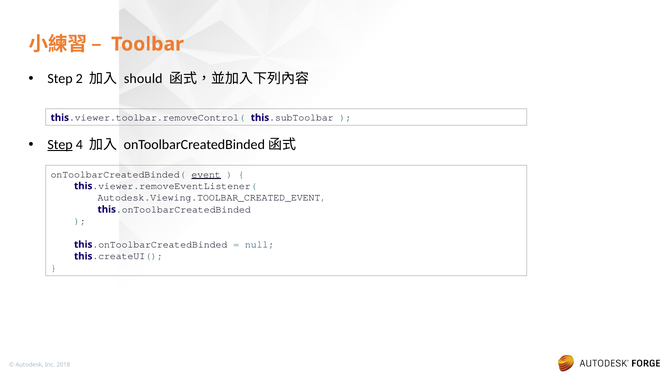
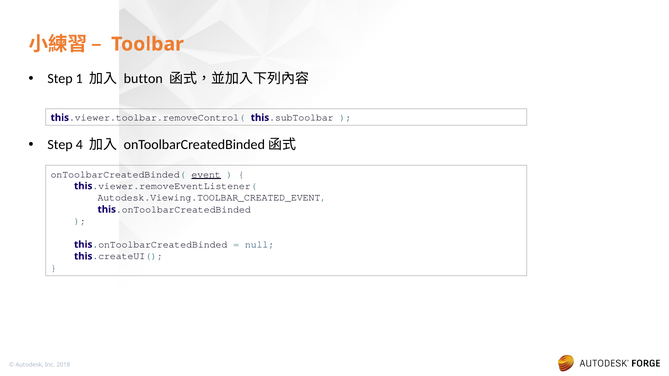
2: 2 -> 1
should: should -> button
Step at (60, 145) underline: present -> none
